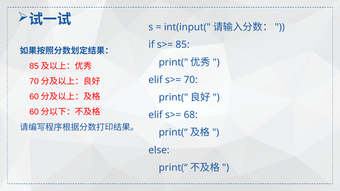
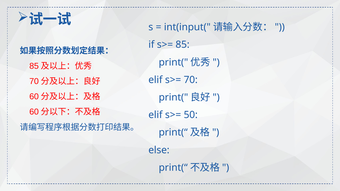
68: 68 -> 50
